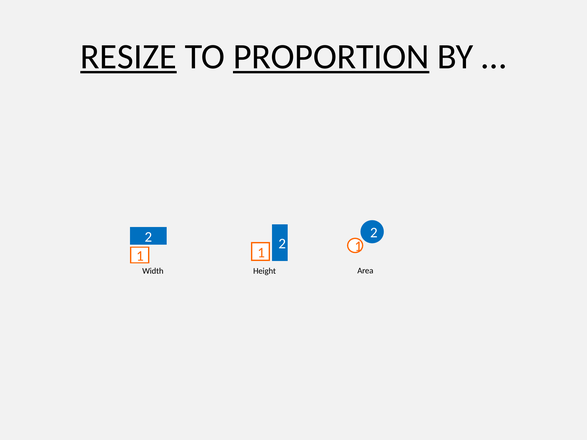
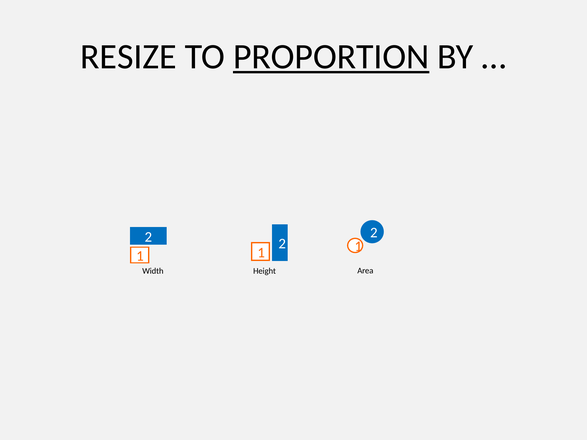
RESIZE underline: present -> none
